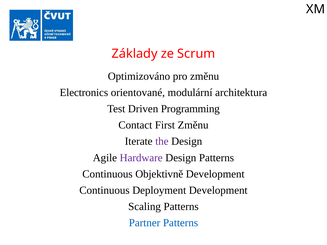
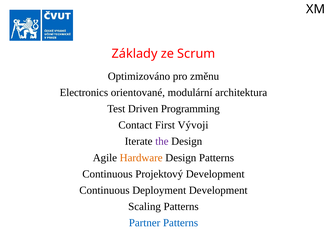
First Změnu: Změnu -> Vývoji
Hardware colour: purple -> orange
Objektivně: Objektivně -> Projektový
